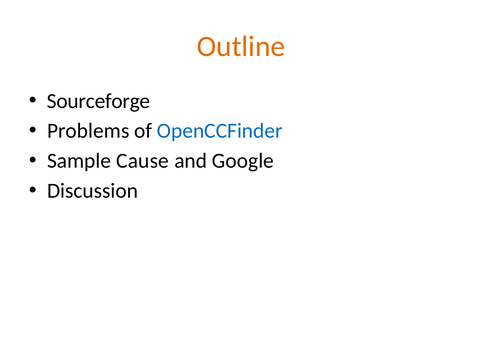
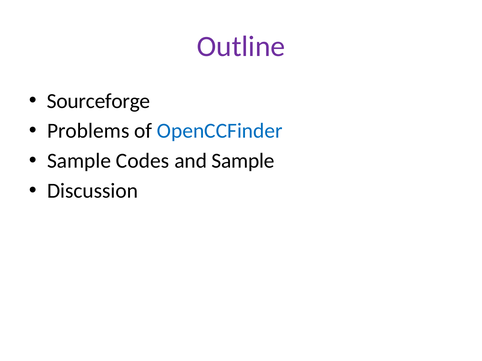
Outline colour: orange -> purple
Cause: Cause -> Codes
and Google: Google -> Sample
